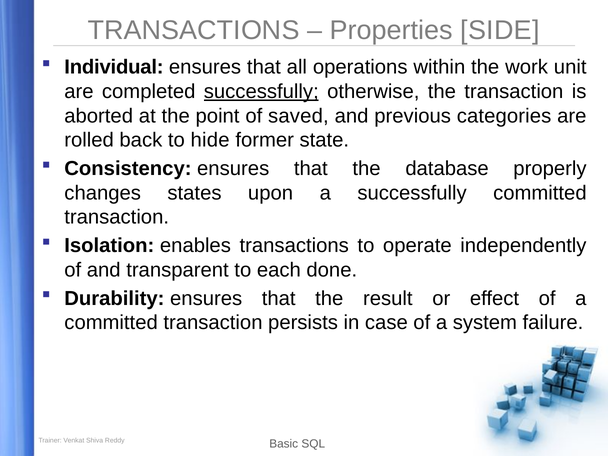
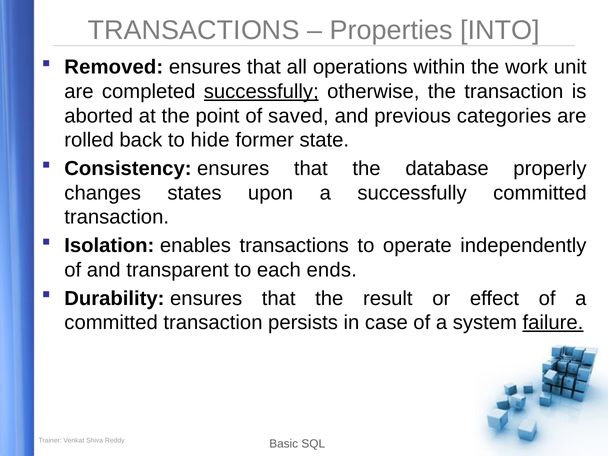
SIDE: SIDE -> INTO
Individual: Individual -> Removed
done: done -> ends
failure underline: none -> present
